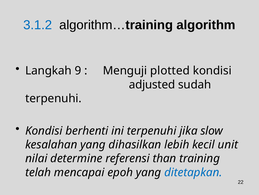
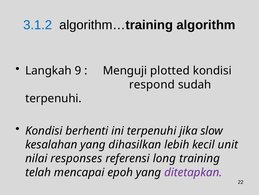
adjusted: adjusted -> respond
determine: determine -> responses
than: than -> long
ditetapkan colour: blue -> purple
